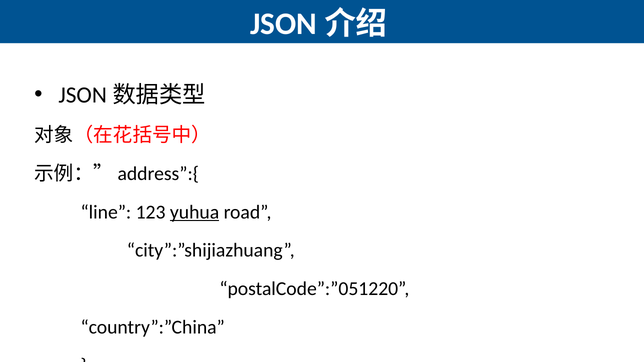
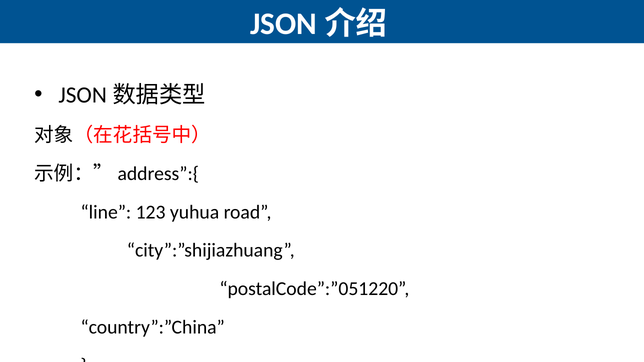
yuhua underline: present -> none
